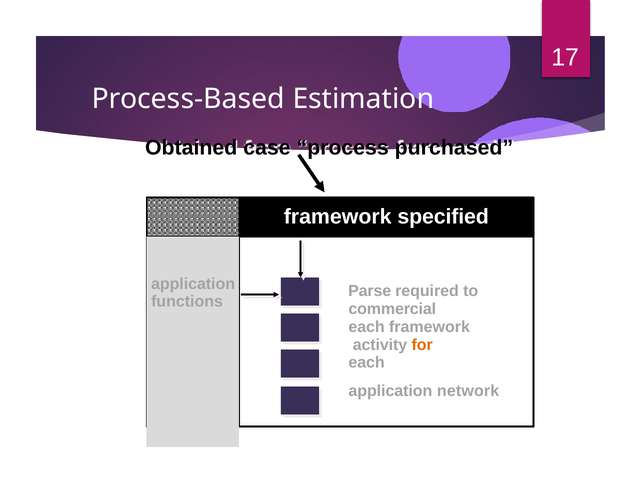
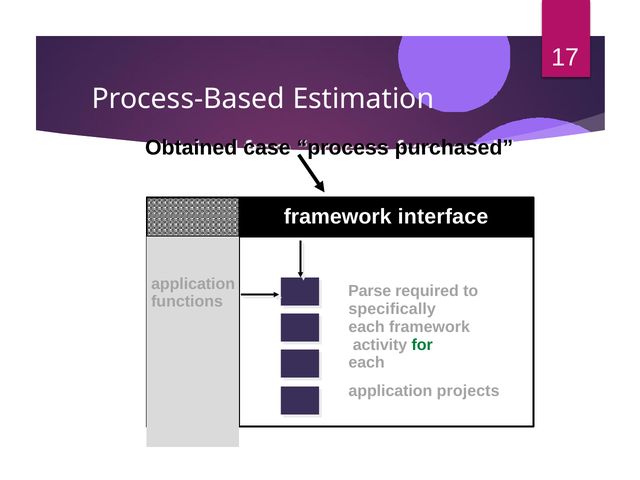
specified: specified -> interface
commercial: commercial -> specifically
for colour: orange -> green
network: network -> projects
